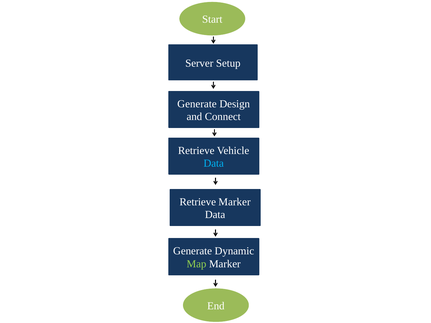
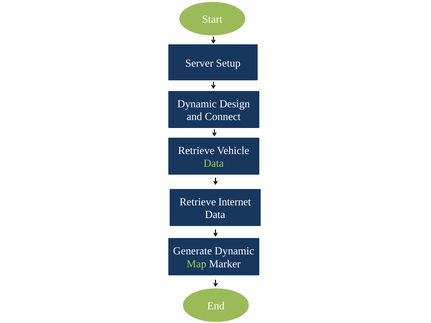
Generate at (197, 104): Generate -> Dynamic
Data at (214, 164) colour: light blue -> light green
Retrieve Marker: Marker -> Internet
